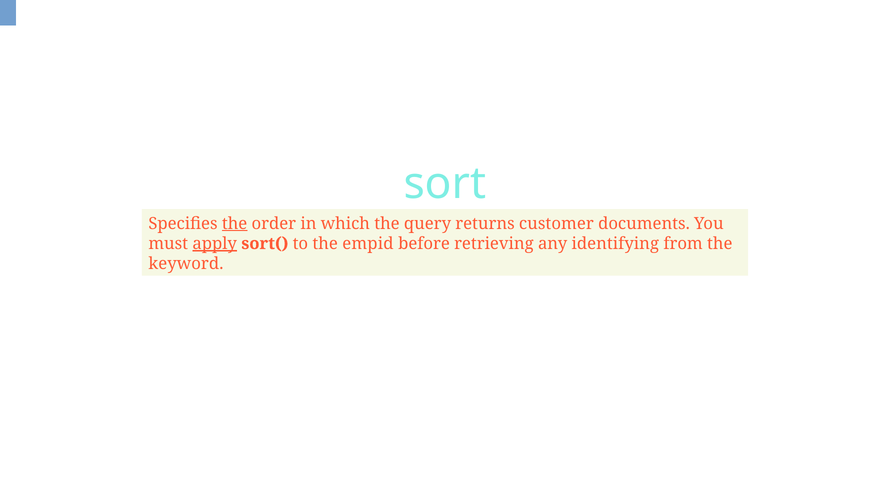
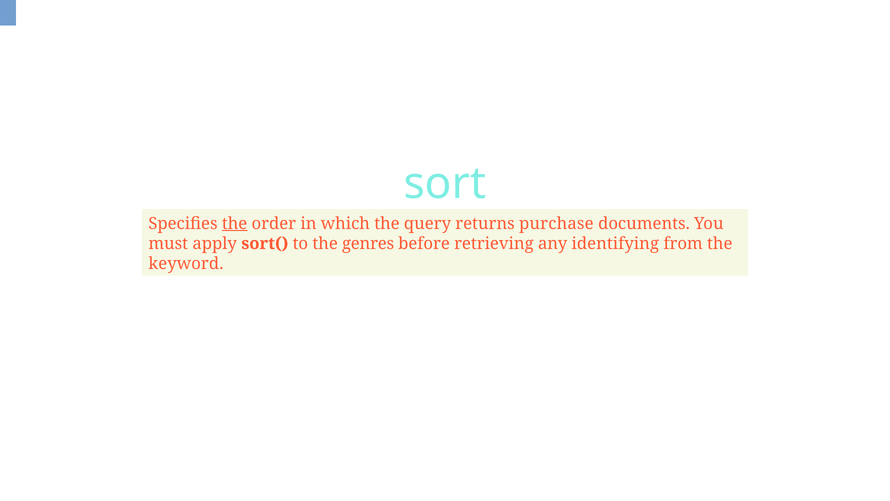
customer: customer -> purchase
apply underline: present -> none
empid: empid -> genres
